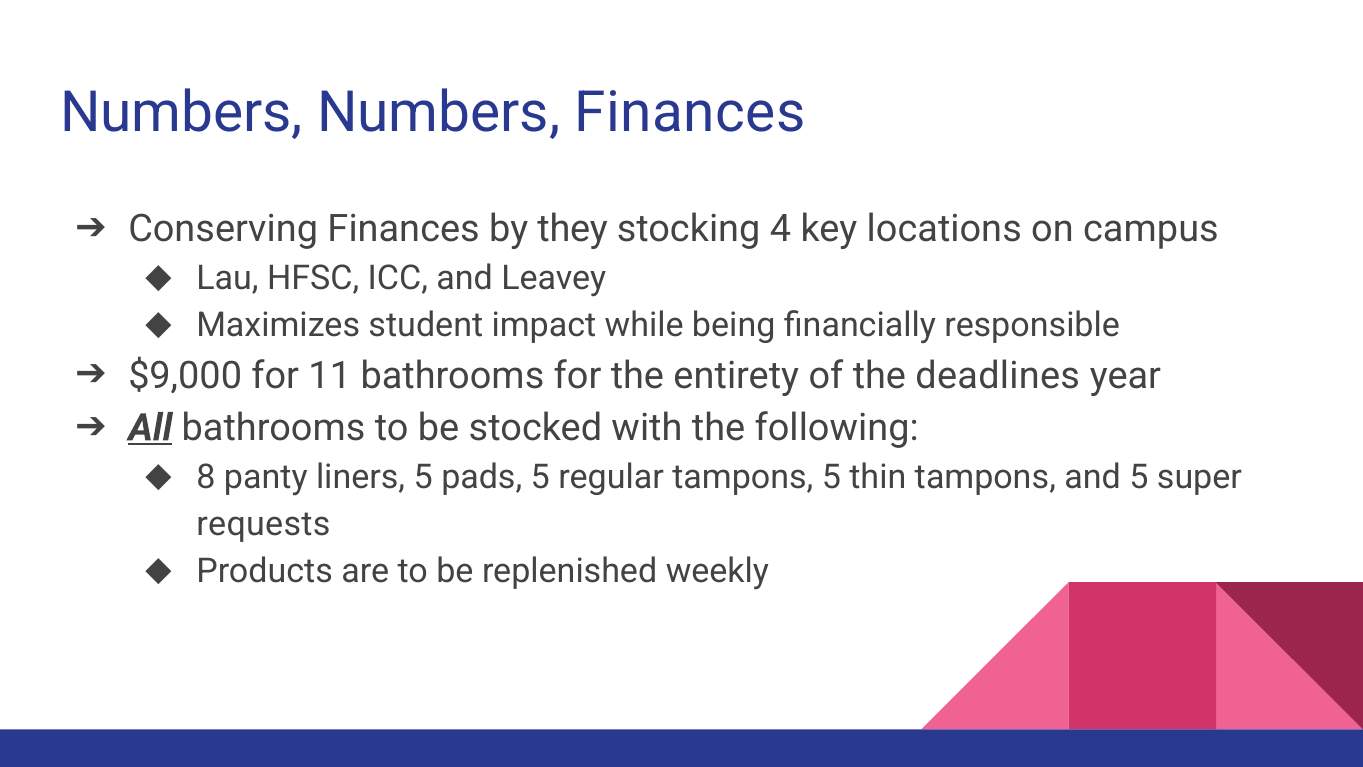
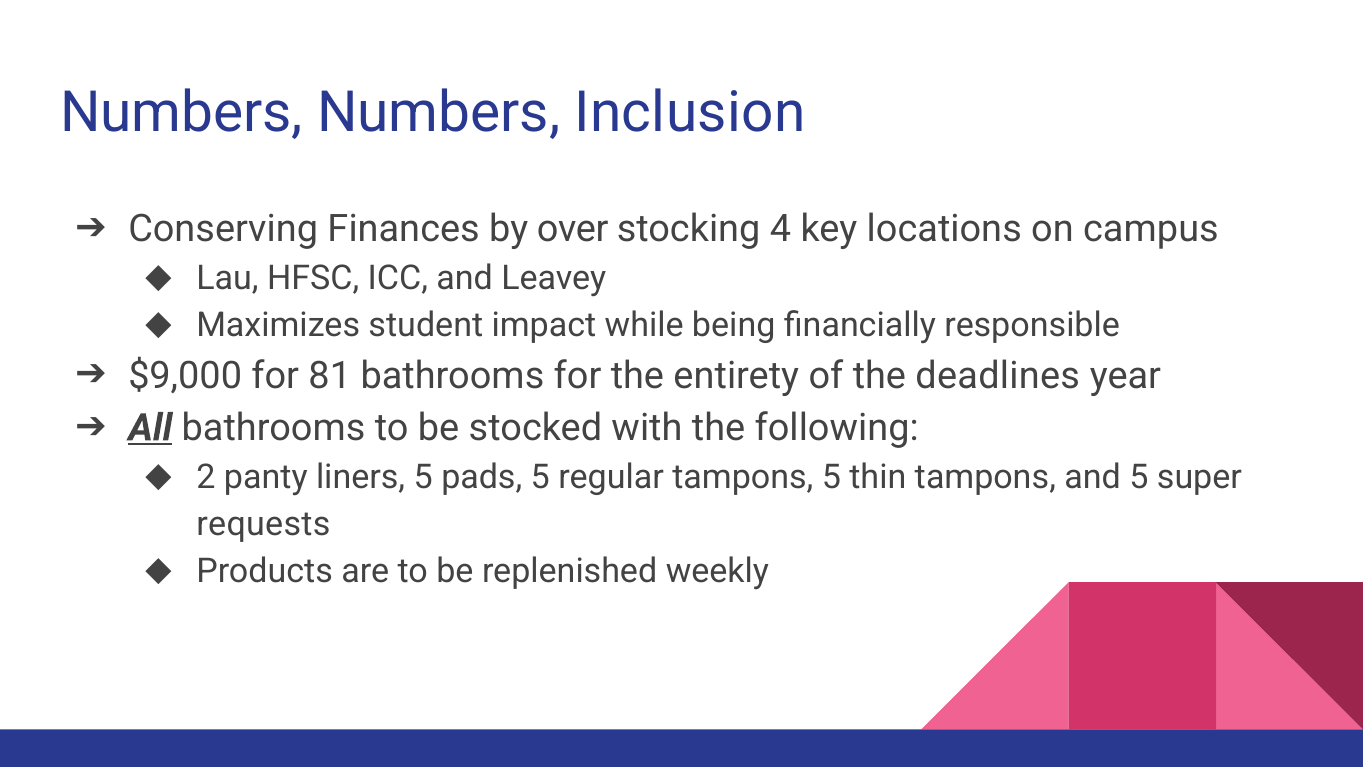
Numbers Finances: Finances -> Inclusion
they: they -> over
11: 11 -> 81
8: 8 -> 2
